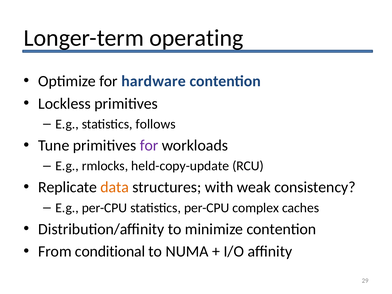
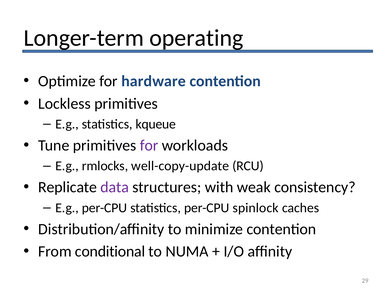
follows: follows -> kqueue
held-copy-update: held-copy-update -> well-copy-update
data colour: orange -> purple
complex: complex -> spinlock
